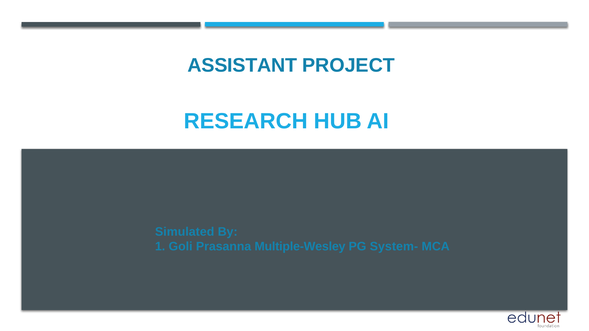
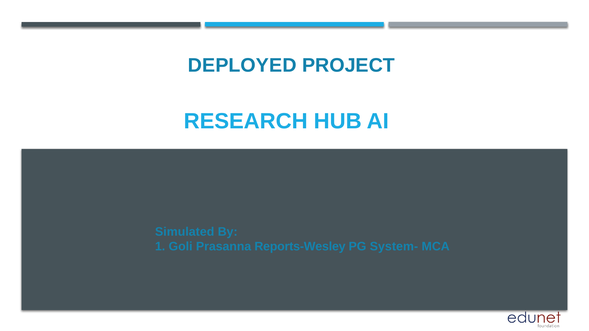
ASSISTANT: ASSISTANT -> DEPLOYED
Multiple-Wesley: Multiple-Wesley -> Reports-Wesley
